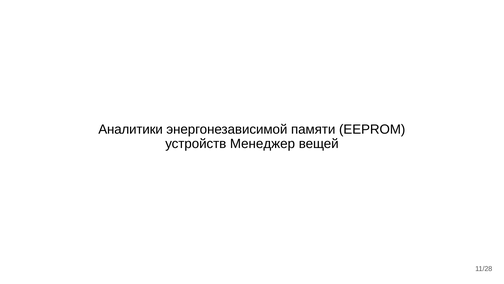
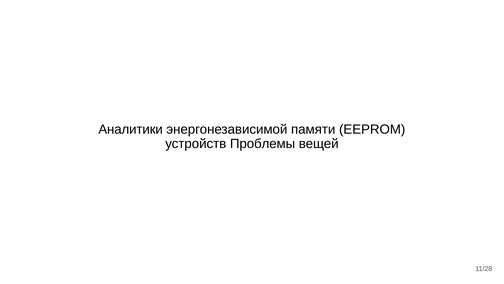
Менеджер: Менеджер -> Проблемы
